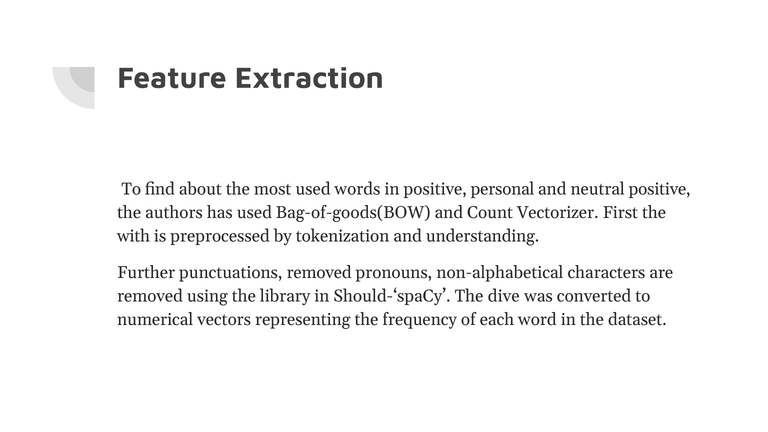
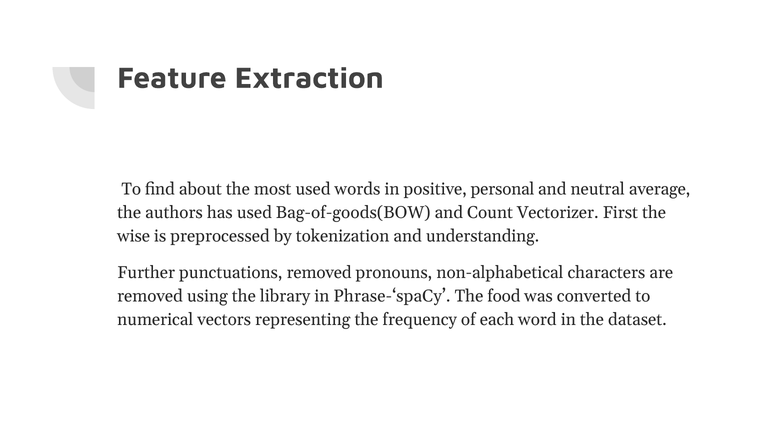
neutral positive: positive -> average
with: with -> wise
Should-‘spaCy: Should-‘spaCy -> Phrase-‘spaCy
dive: dive -> food
